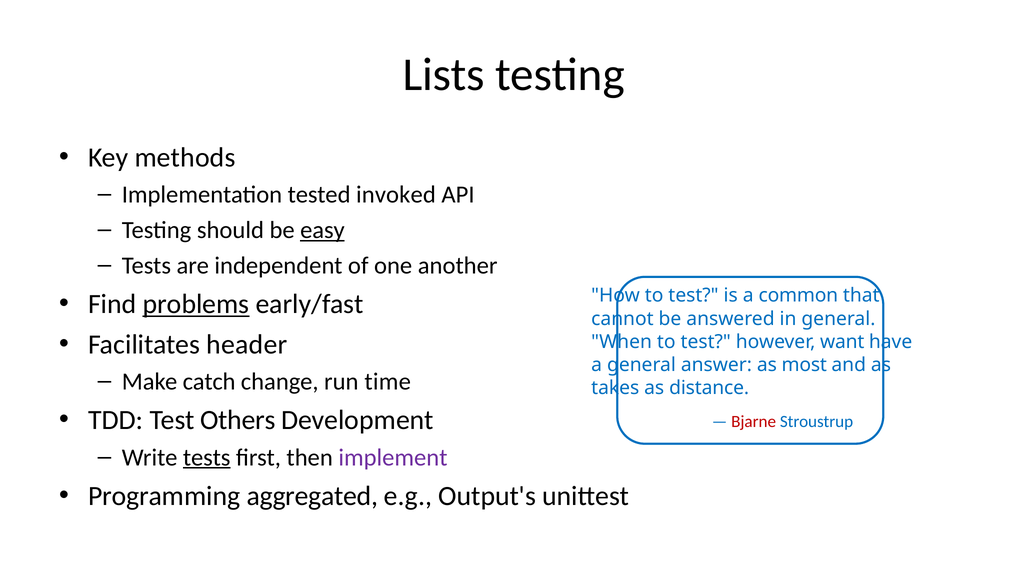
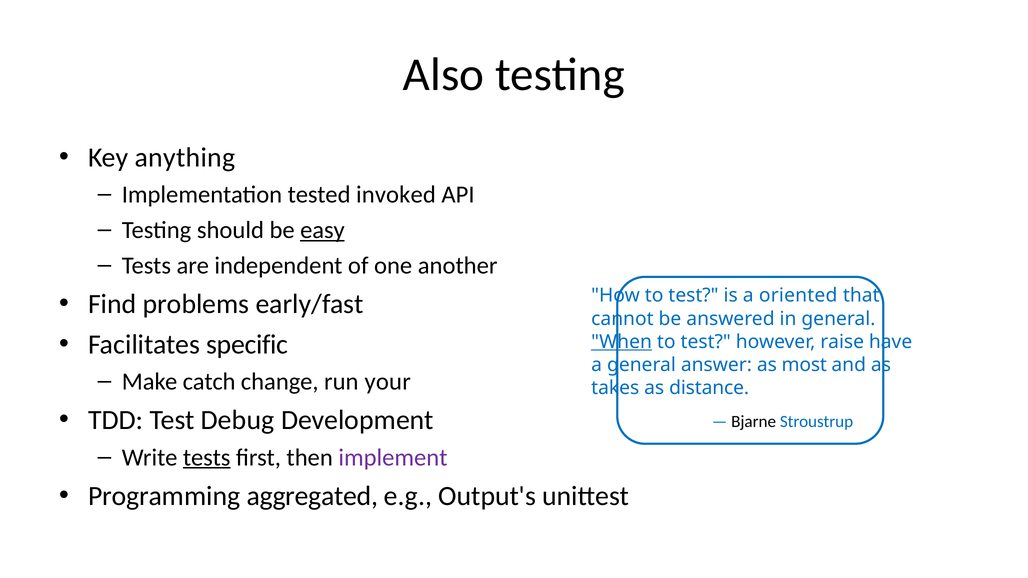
Lists: Lists -> Also
methods: methods -> anything
problems underline: present -> none
common: common -> oriented
header: header -> specific
When underline: none -> present
want: want -> raise
time: time -> your
Others: Others -> Debug
Bjarne colour: red -> black
